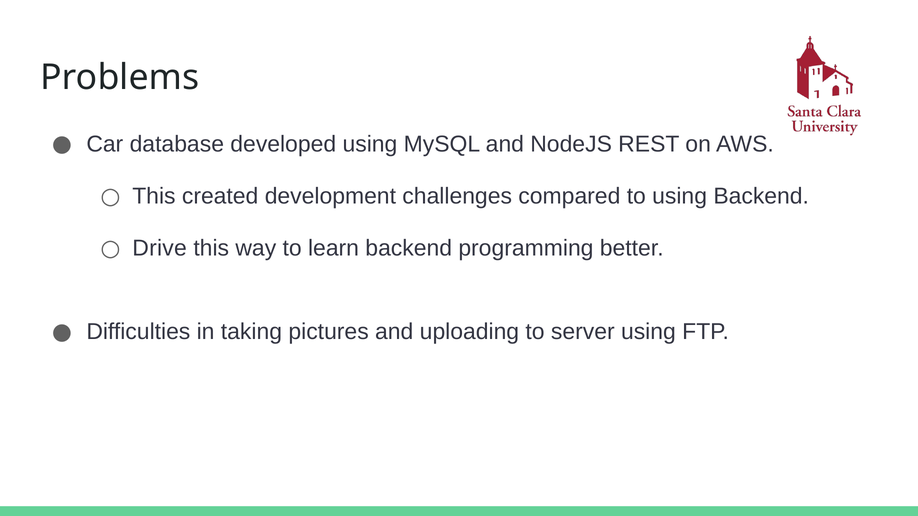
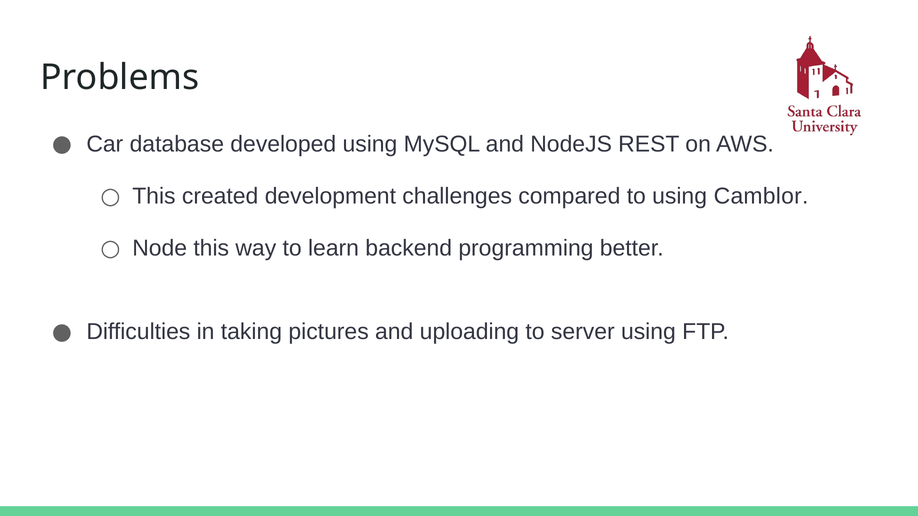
using Backend: Backend -> Camblor
Drive: Drive -> Node
